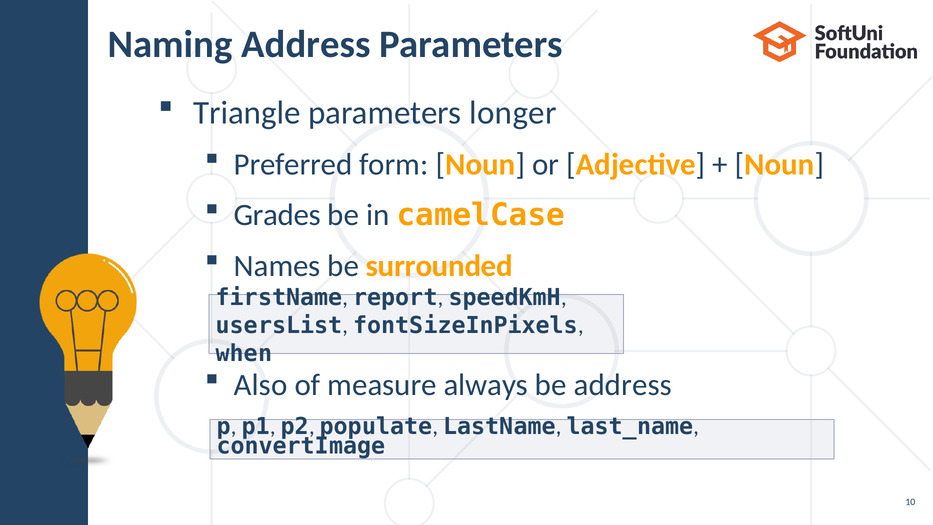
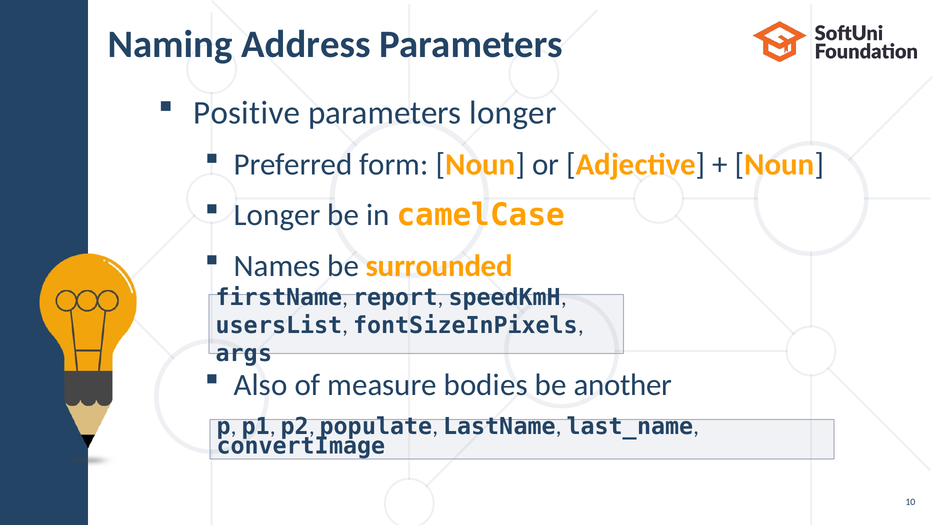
Triangle: Triangle -> Positive
Grades at (277, 215): Grades -> Longer
when: when -> args
always: always -> bodies
be address: address -> another
